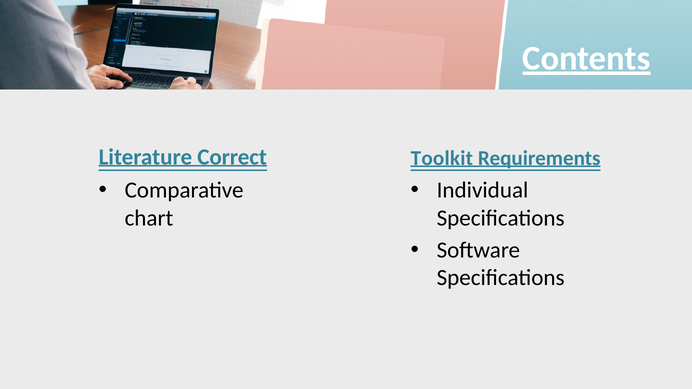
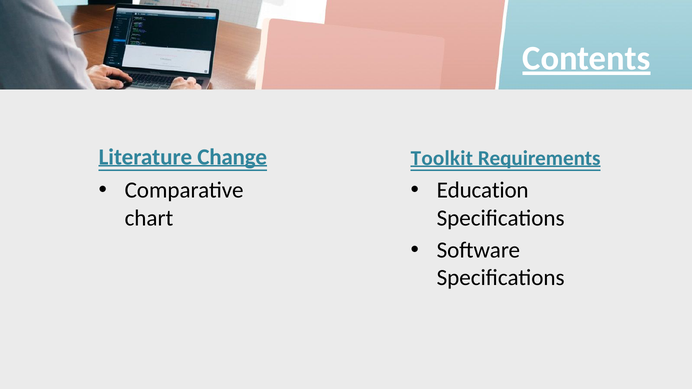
Correct: Correct -> Change
Individual: Individual -> Education
